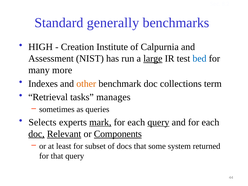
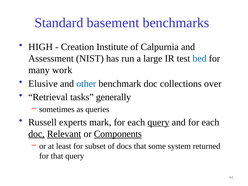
generally: generally -> basement
large underline: present -> none
more: more -> work
Indexes: Indexes -> Elusive
other colour: orange -> blue
term: term -> over
manages: manages -> generally
Selects: Selects -> Russell
mark underline: present -> none
